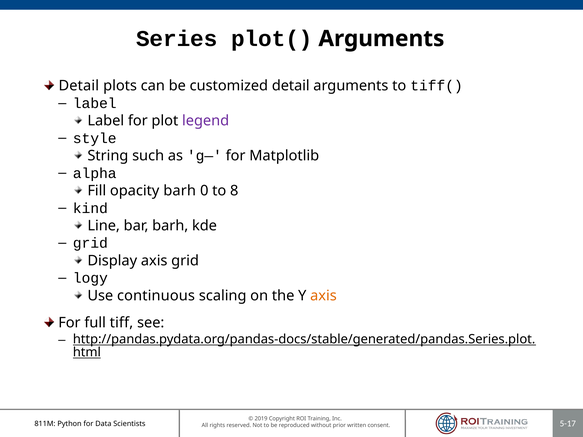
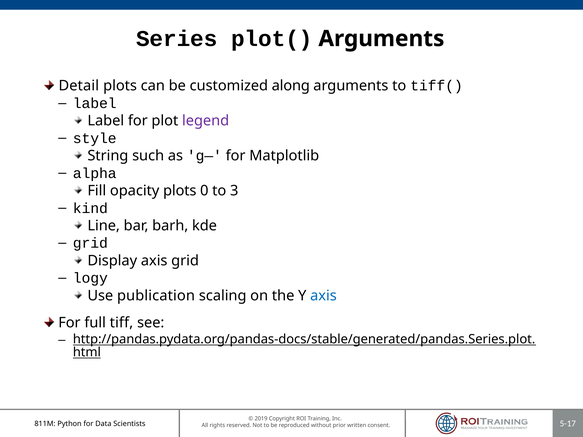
customized detail: detail -> along
opacity barh: barh -> plots
8: 8 -> 3
continuous: continuous -> publication
axis at (323, 296) colour: orange -> blue
